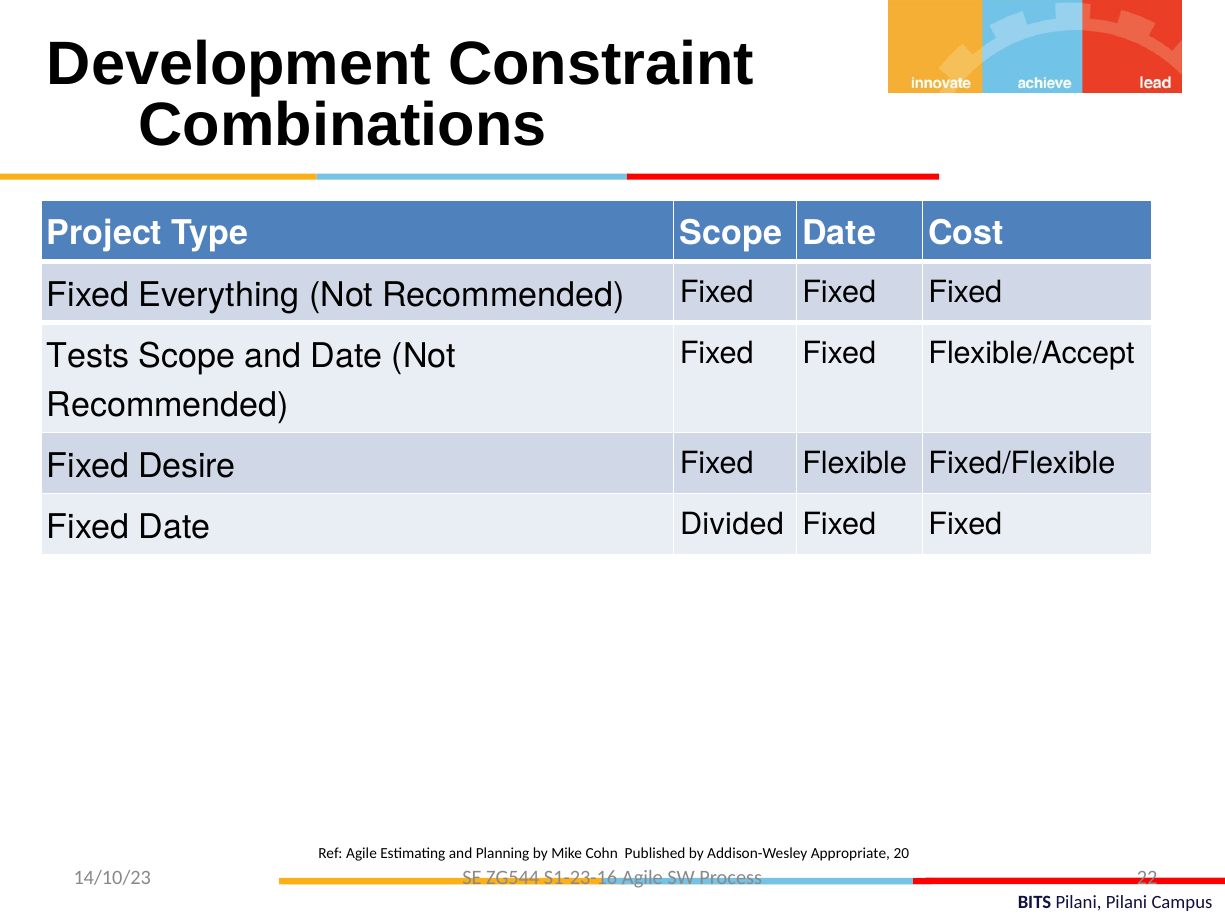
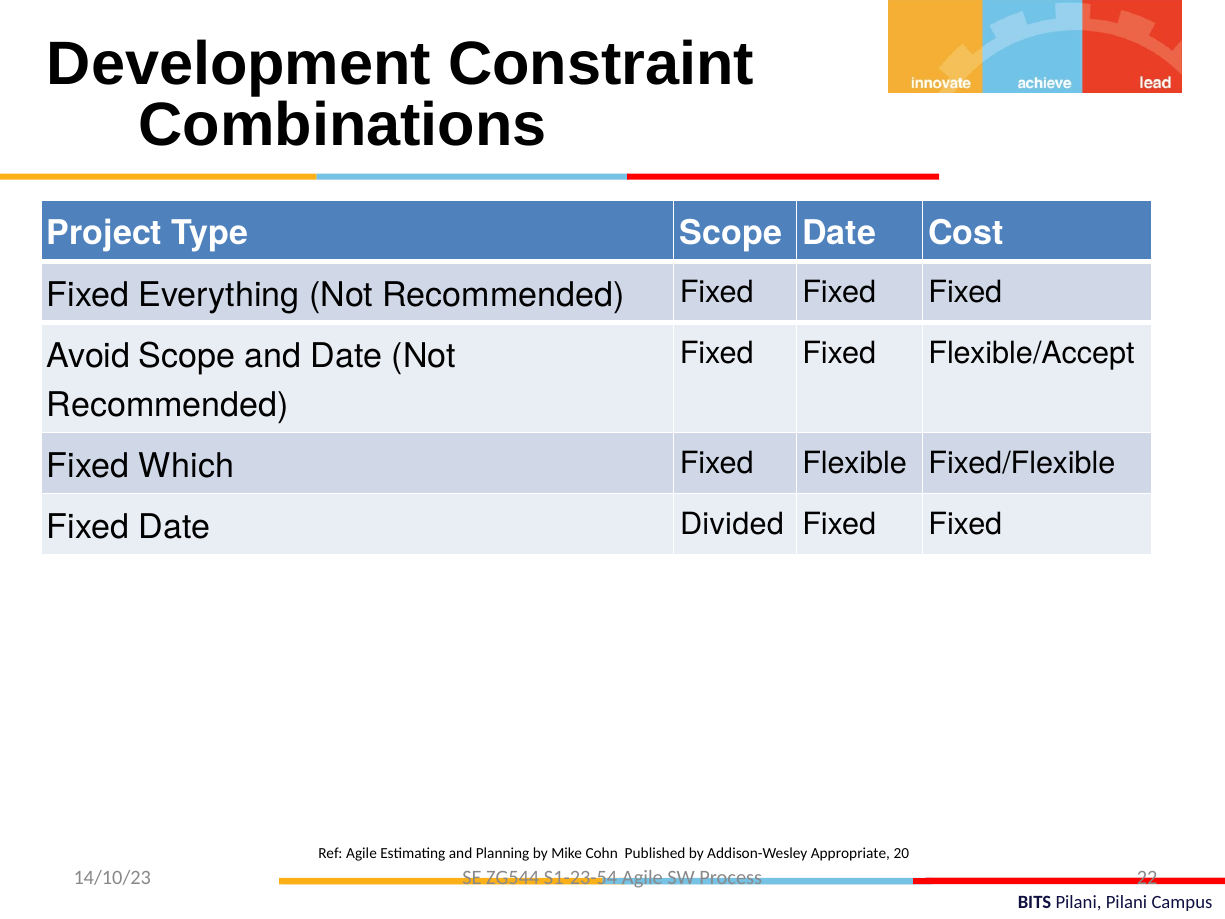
Tests: Tests -> Avoid
Desire: Desire -> Which
S1-23-16: S1-23-16 -> S1-23-54
